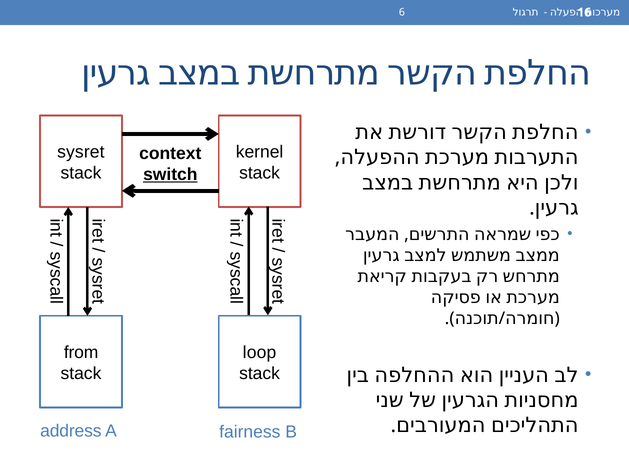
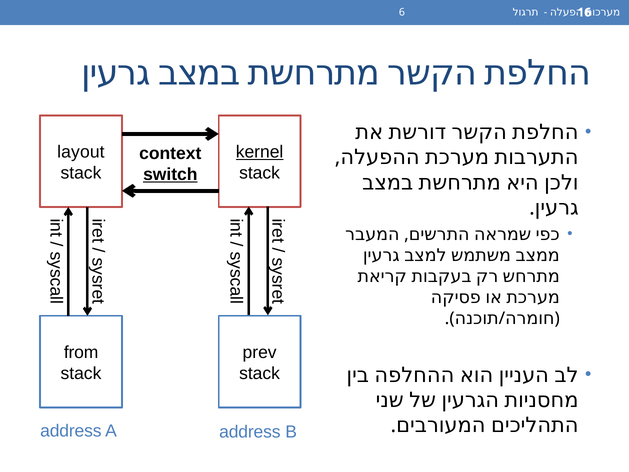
sysret: sysret -> layout
kernel underline: none -> present
loop: loop -> prev
A fairness: fairness -> address
